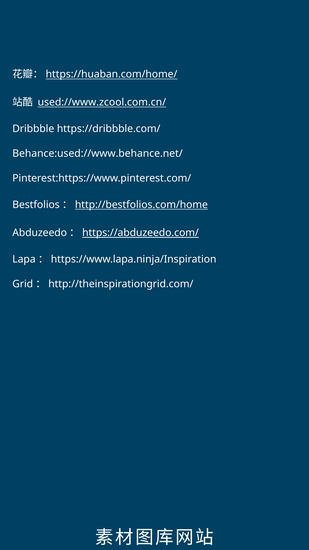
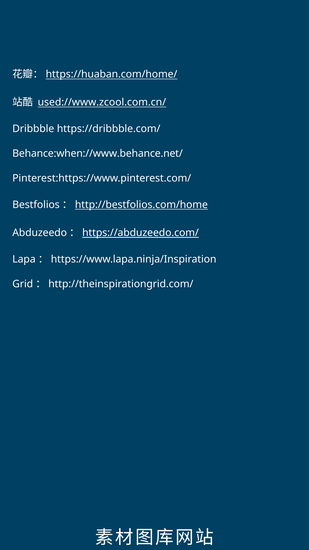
Behance:used://www.behance.net/: Behance:used://www.behance.net/ -> Behance:when://www.behance.net/
